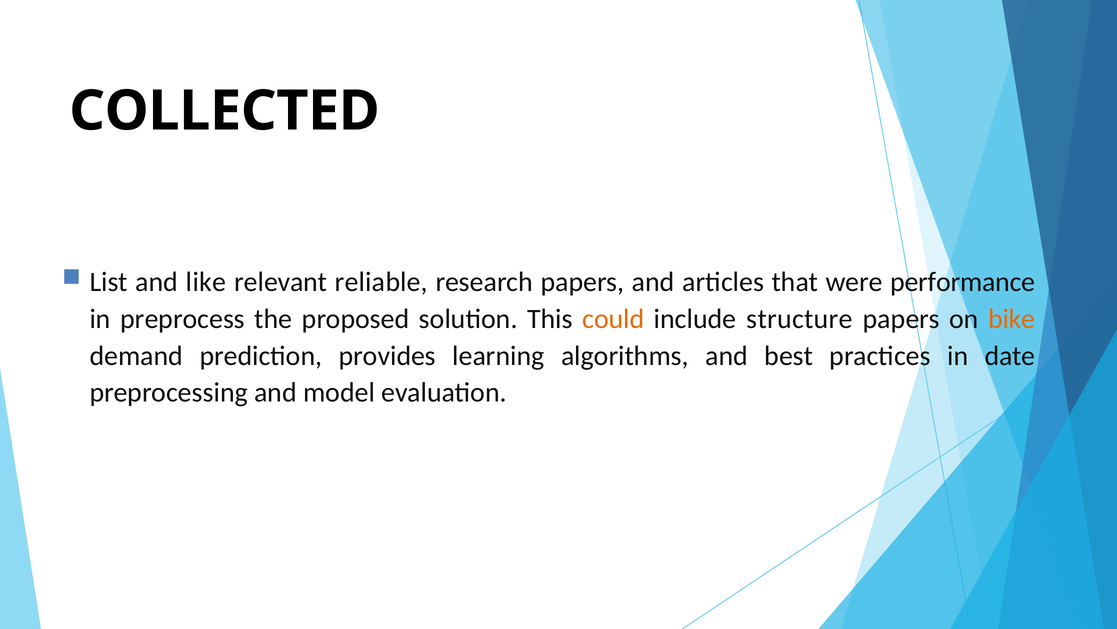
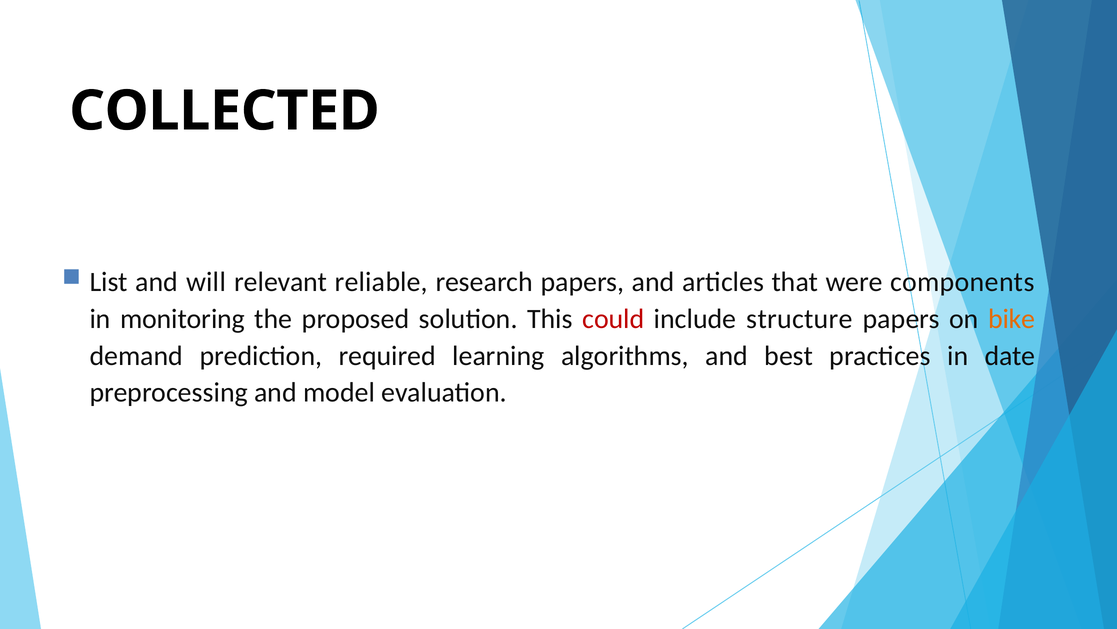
like: like -> will
performance: performance -> components
preprocess: preprocess -> monitoring
could colour: orange -> red
provides: provides -> required
